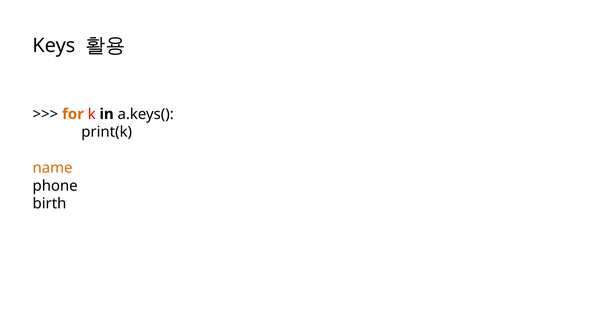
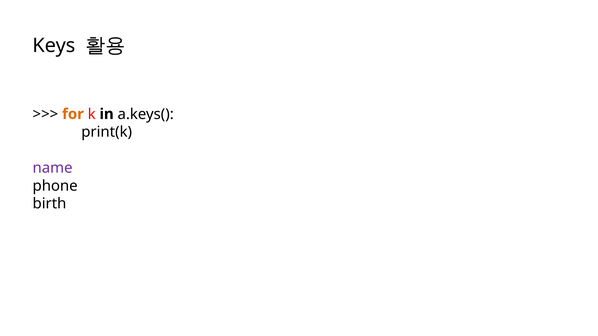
name colour: orange -> purple
